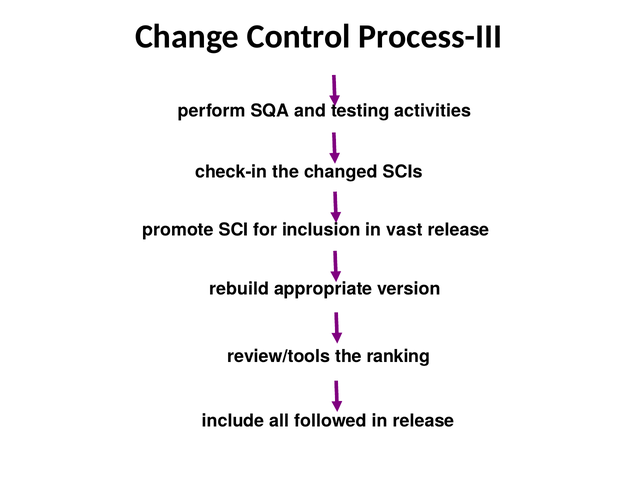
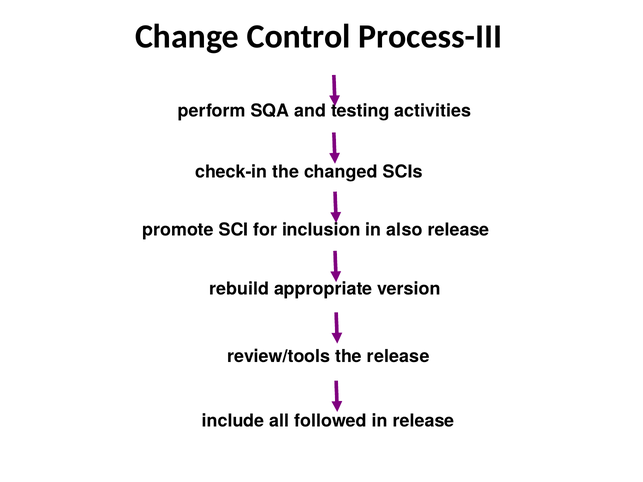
vast: vast -> also
the ranking: ranking -> release
